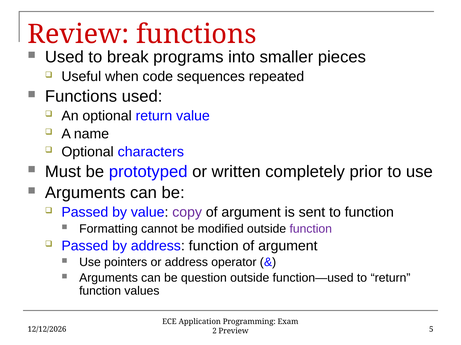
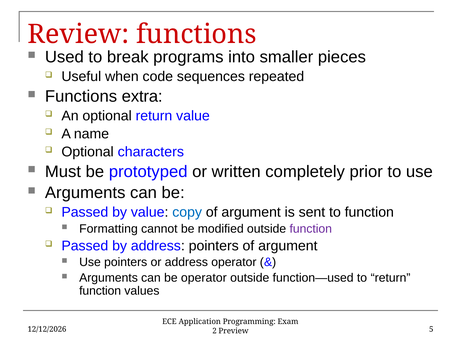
Functions used: used -> extra
copy colour: purple -> blue
address function: function -> pointers
be question: question -> operator
